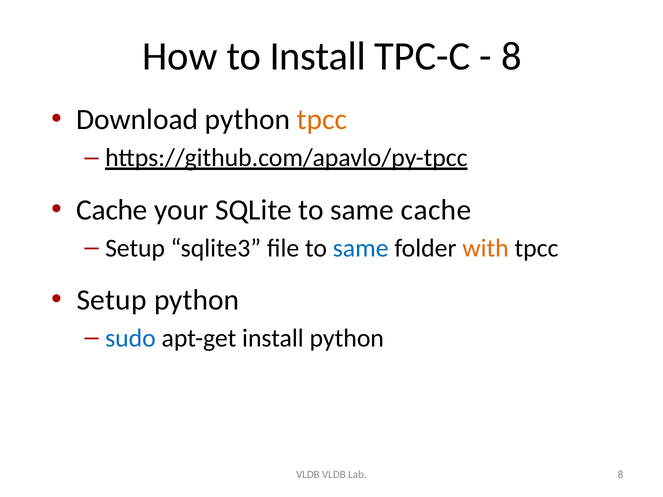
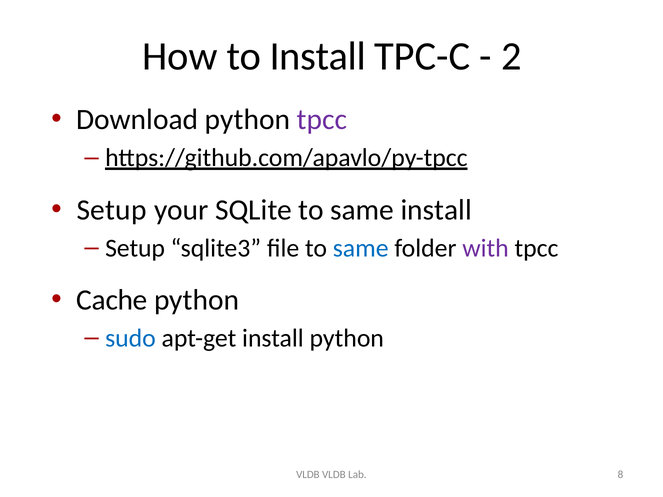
8 at (511, 57): 8 -> 2
tpcc at (322, 120) colour: orange -> purple
Cache at (112, 210): Cache -> Setup
same cache: cache -> install
with colour: orange -> purple
Setup at (112, 300): Setup -> Cache
